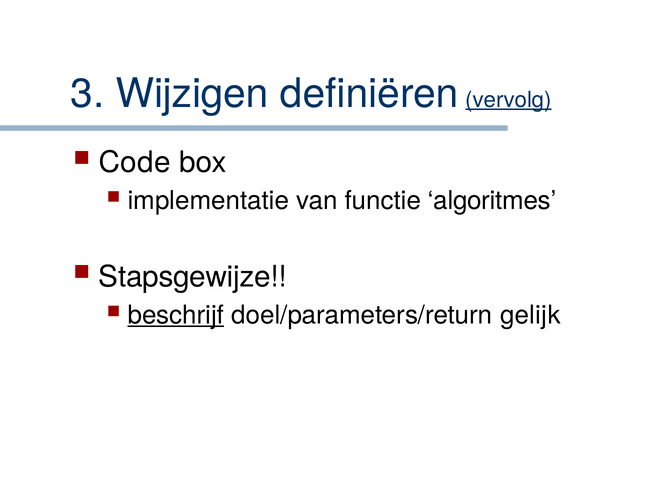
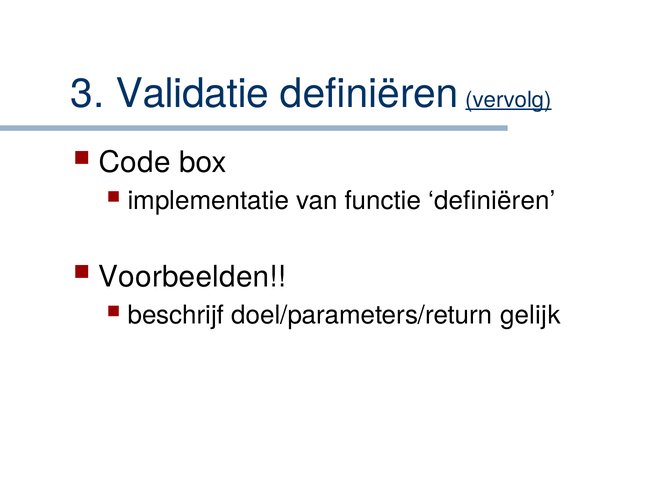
Wijzigen: Wijzigen -> Validatie
functie algoritmes: algoritmes -> definiëren
Stapsgewijze: Stapsgewijze -> Voorbeelden
beschrijf underline: present -> none
